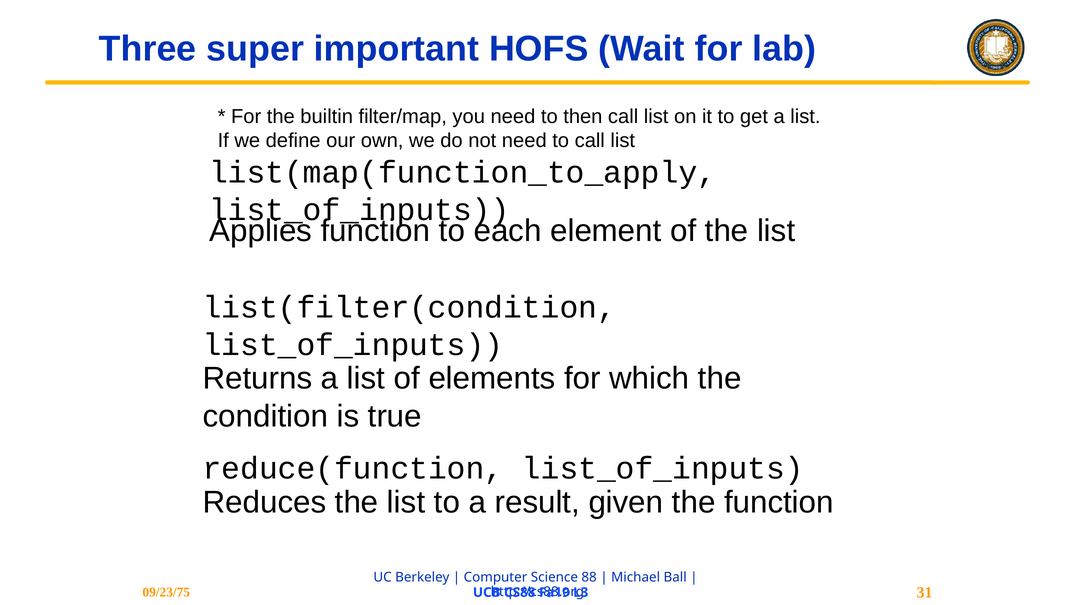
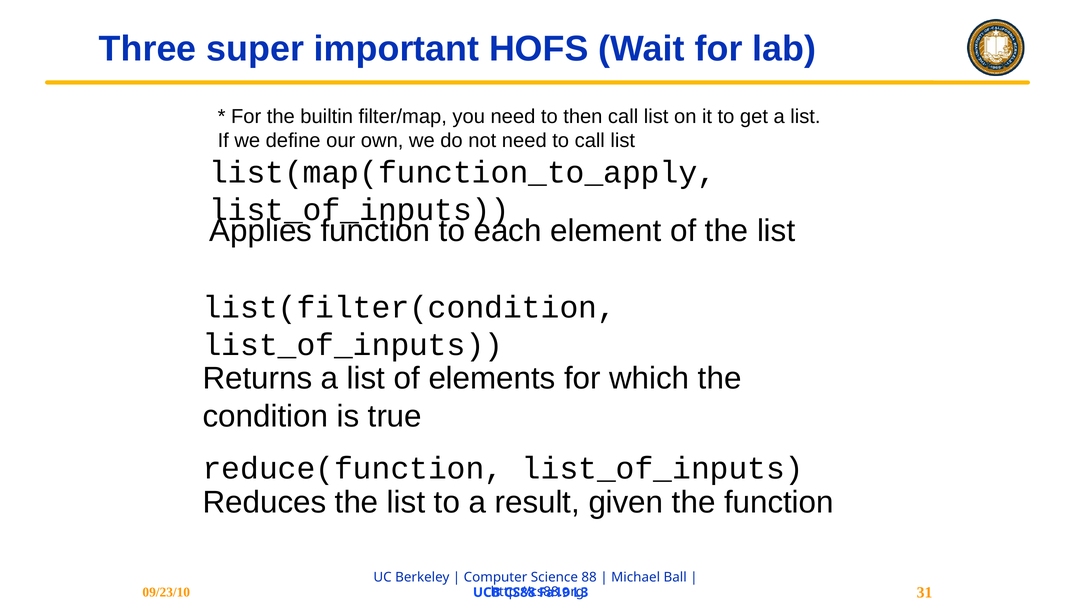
09/23/75: 09/23/75 -> 09/23/10
